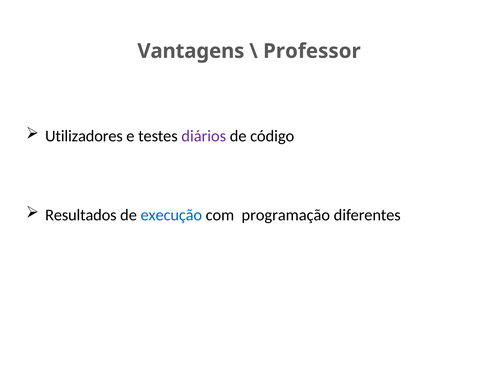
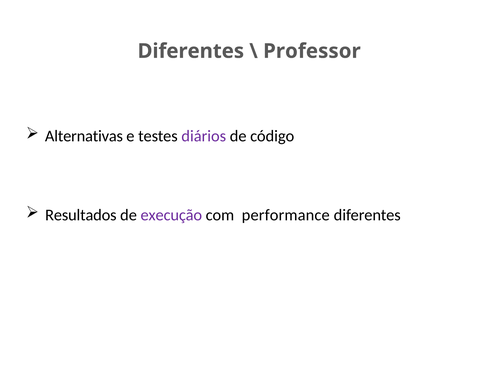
Vantagens at (191, 51): Vantagens -> Diferentes
Utilizadores: Utilizadores -> Alternativas
execução colour: blue -> purple
programação: programação -> performance
